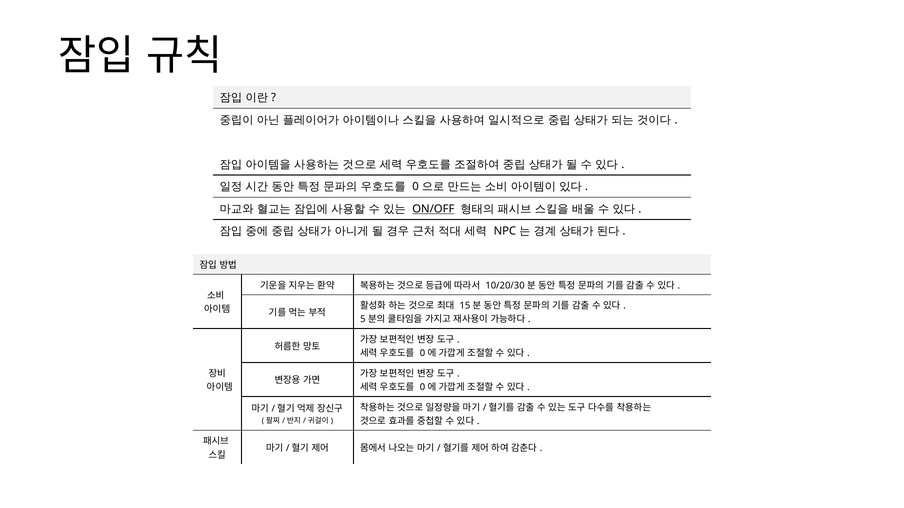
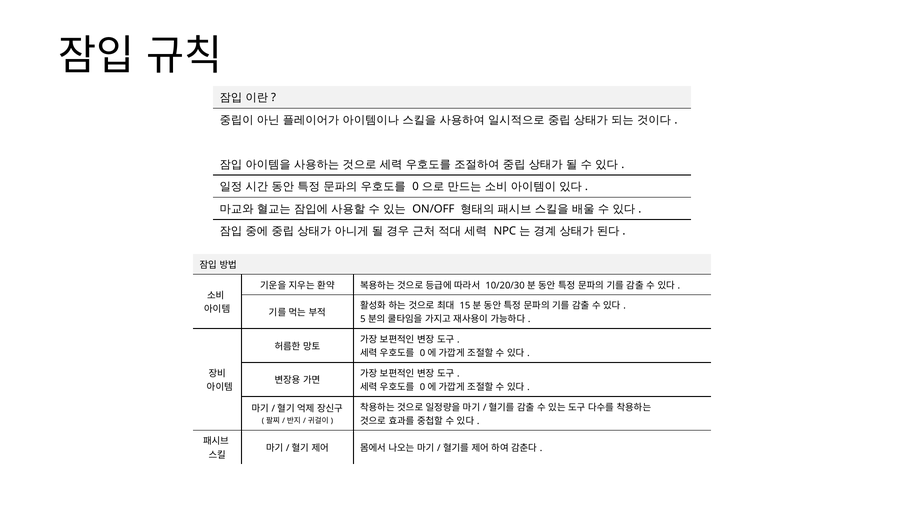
ON/OFF underline: present -> none
